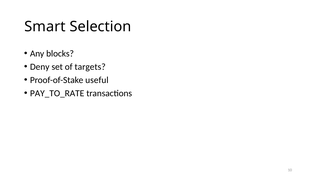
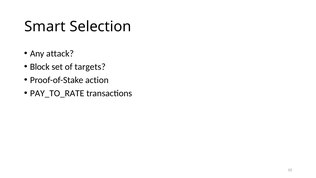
blocks: blocks -> attack
Deny: Deny -> Block
useful: useful -> action
